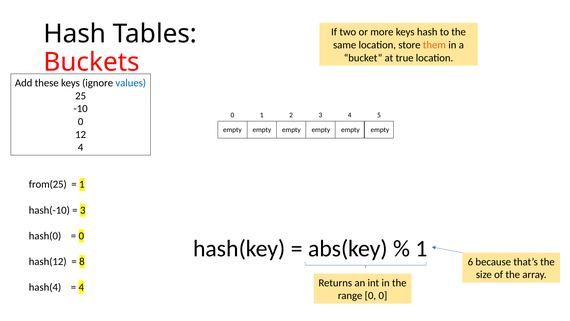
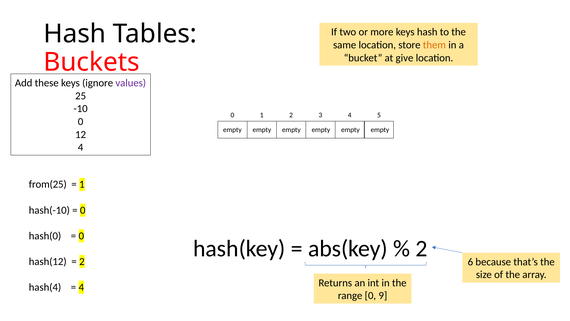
true: true -> give
values colour: blue -> purple
3 at (83, 210): 3 -> 0
1 at (421, 248): 1 -> 2
8 at (82, 261): 8 -> 2
0 0: 0 -> 9
